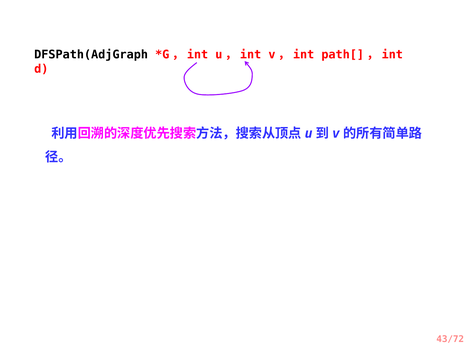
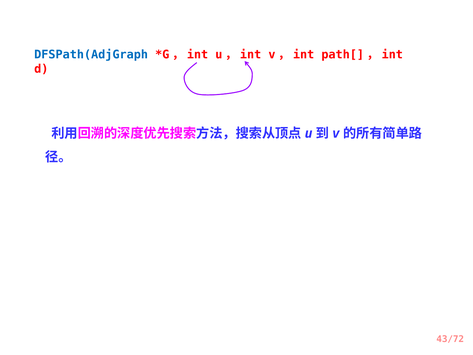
DFSPath(AdjGraph colour: black -> blue
